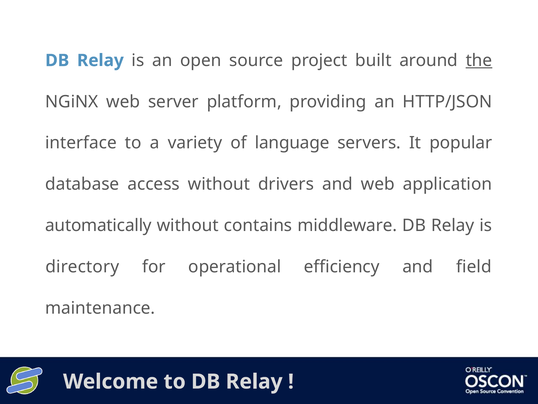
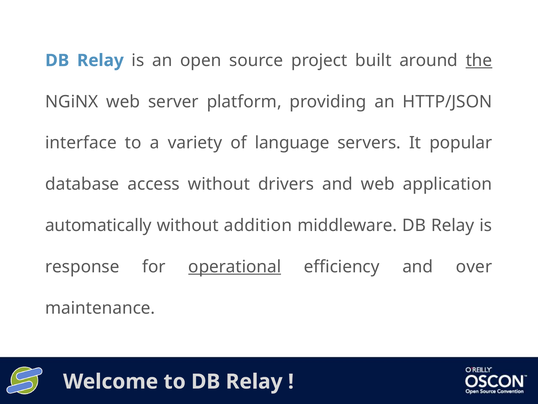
contains: contains -> addition
directory: directory -> response
operational underline: none -> present
field: field -> over
